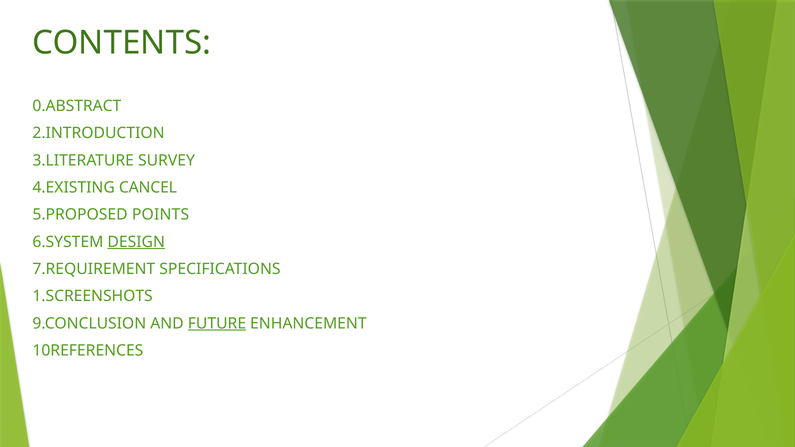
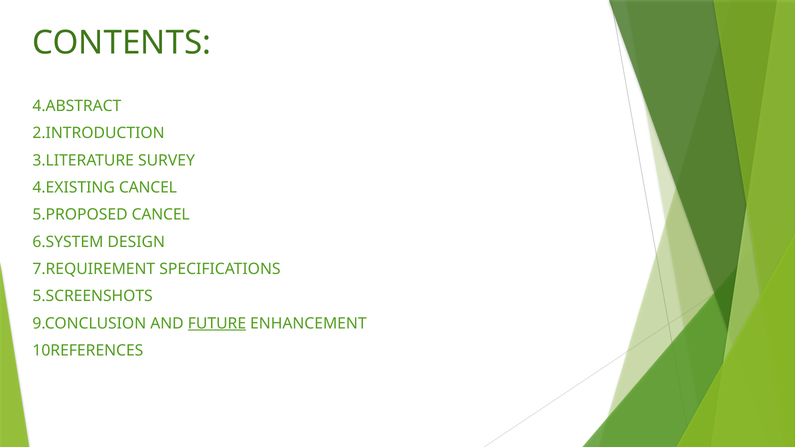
0.ABSTRACT: 0.ABSTRACT -> 4.ABSTRACT
5.PROPOSED POINTS: POINTS -> CANCEL
DESIGN underline: present -> none
1.SCREENSHOTS: 1.SCREENSHOTS -> 5.SCREENSHOTS
